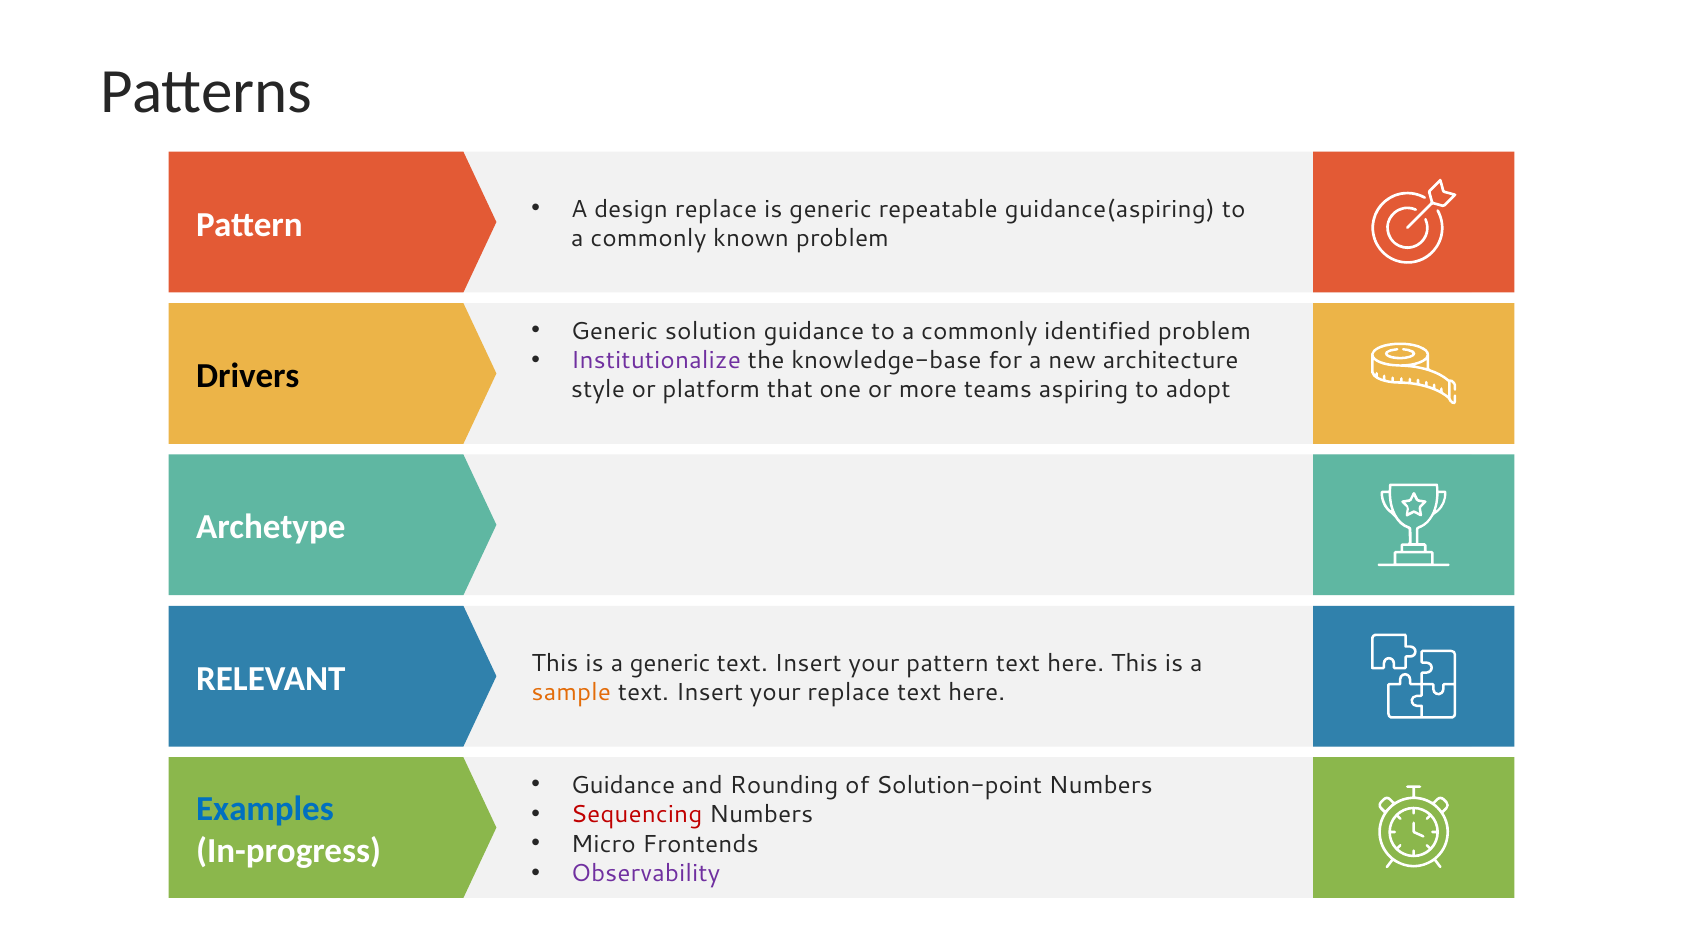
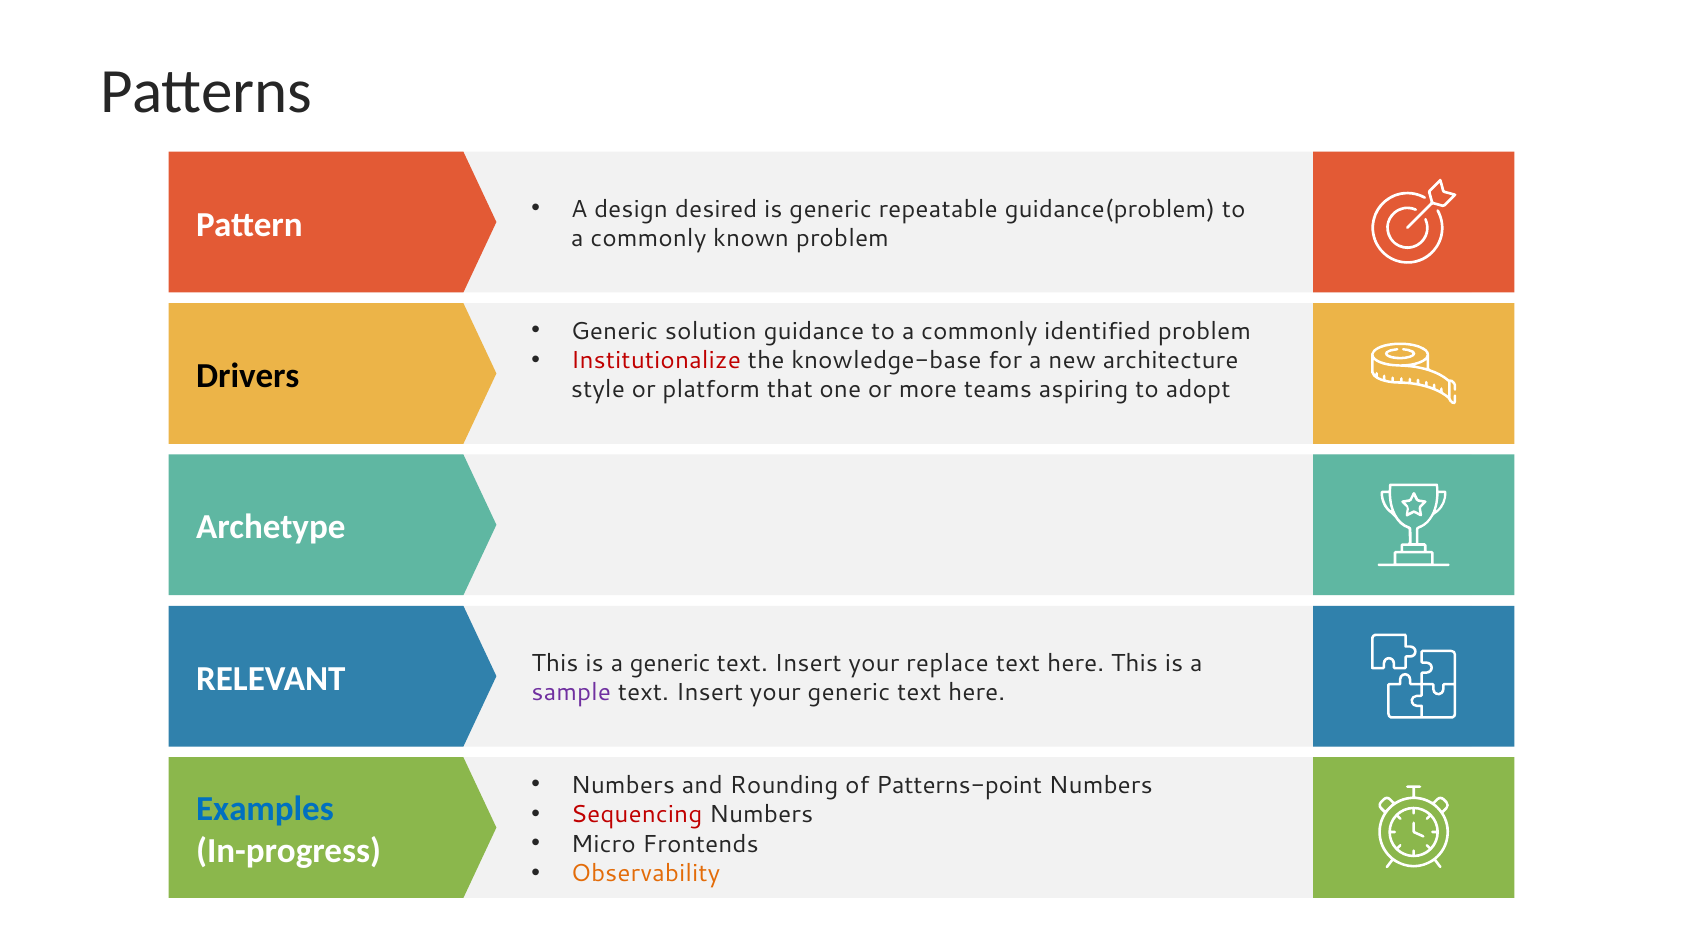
design replace: replace -> desired
guidance(aspiring: guidance(aspiring -> guidance(problem
Institutionalize colour: purple -> red
your pattern: pattern -> replace
sample colour: orange -> purple
your replace: replace -> generic
Guidance at (623, 785): Guidance -> Numbers
Solution-point: Solution-point -> Patterns-point
Observability colour: purple -> orange
